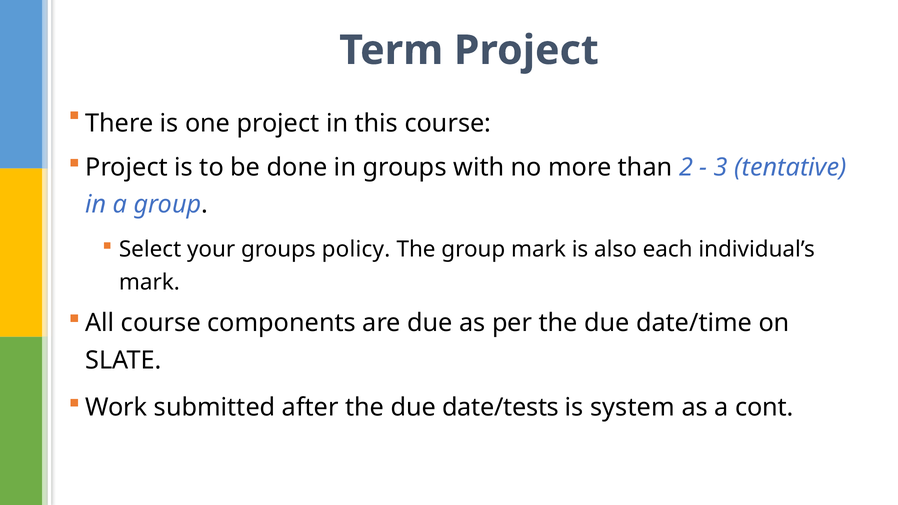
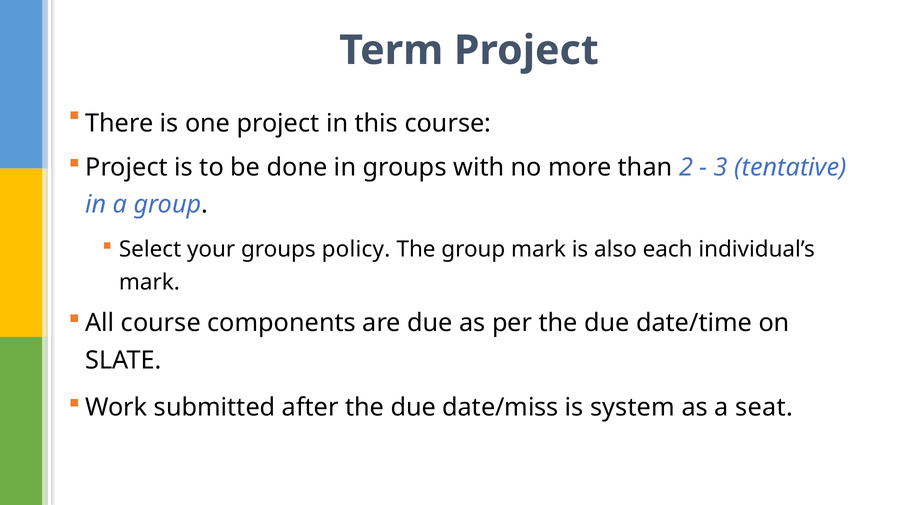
date/tests: date/tests -> date/miss
cont: cont -> seat
